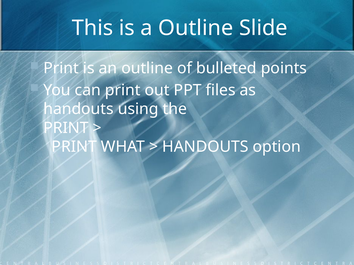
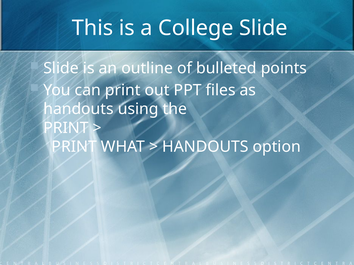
a Outline: Outline -> College
Print at (61, 68): Print -> Slide
